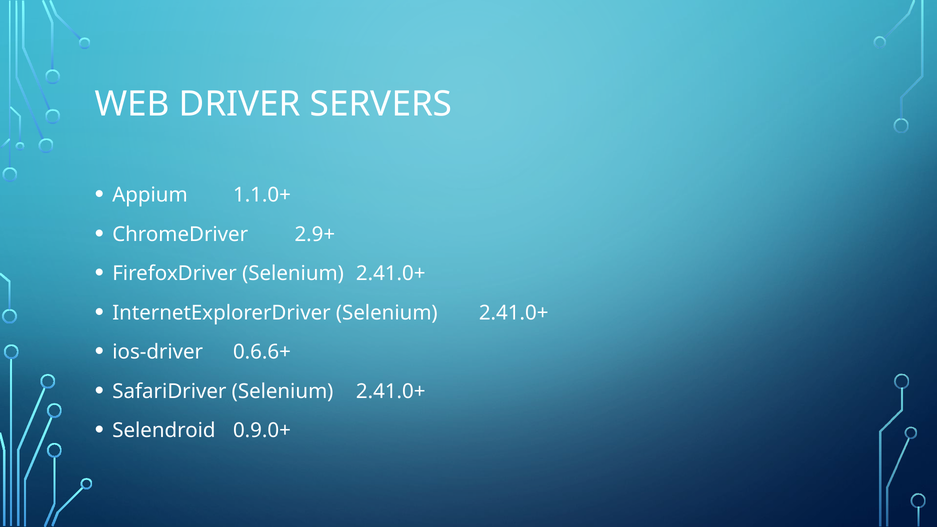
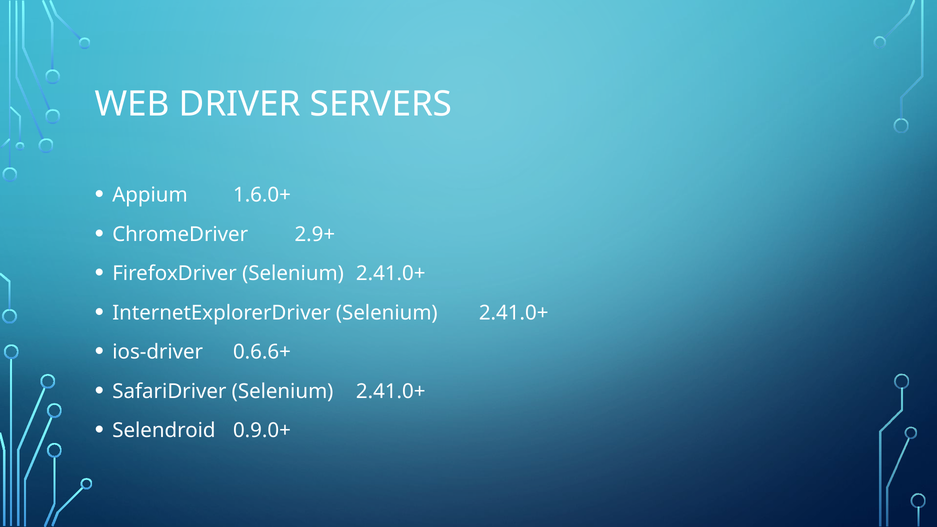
1.1.0+: 1.1.0+ -> 1.6.0+
